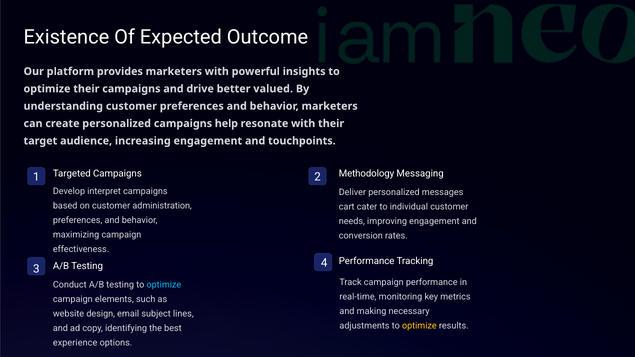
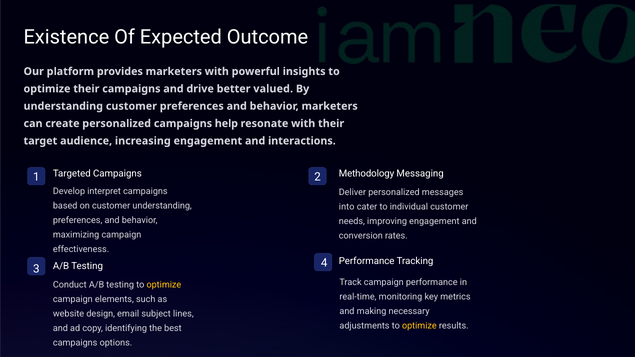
touchpoints: touchpoints -> interactions
customer administration: administration -> understanding
cart: cart -> into
optimize at (164, 285) colour: light blue -> yellow
experience at (75, 343): experience -> campaigns
